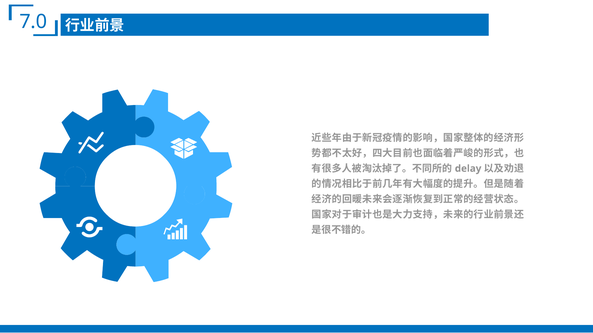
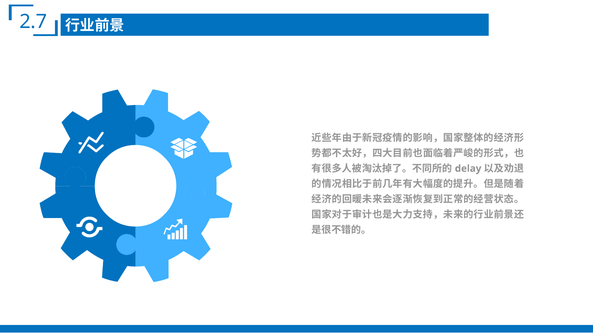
7.0: 7.0 -> 2.7
